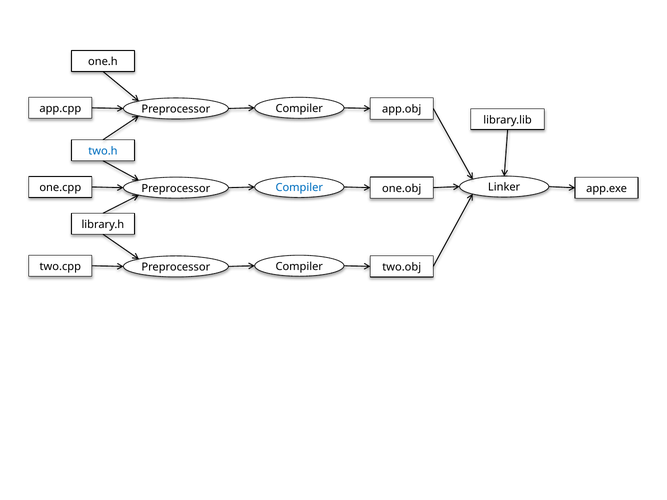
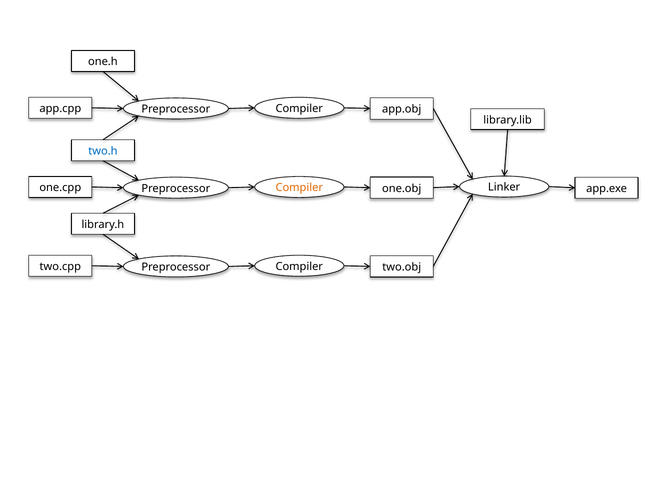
Compiler at (299, 188) colour: blue -> orange
